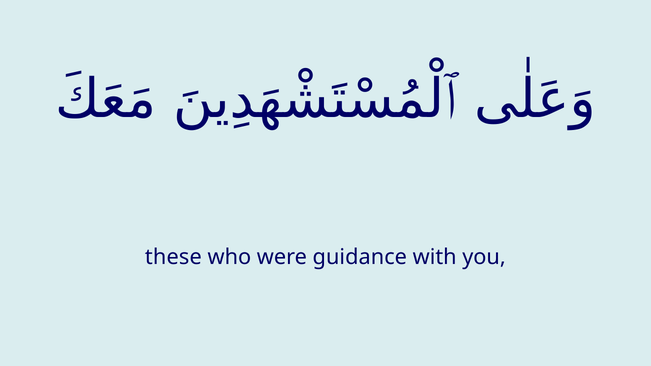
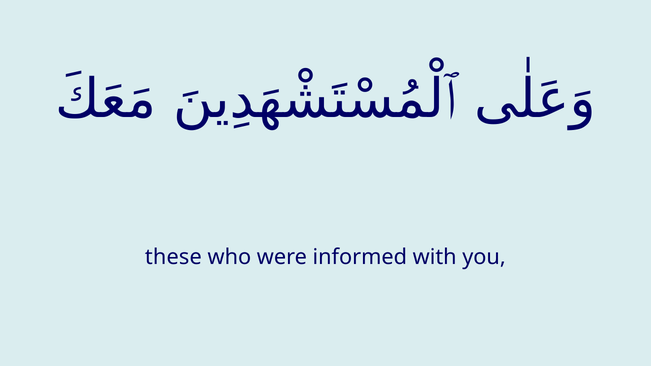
guidance: guidance -> informed
